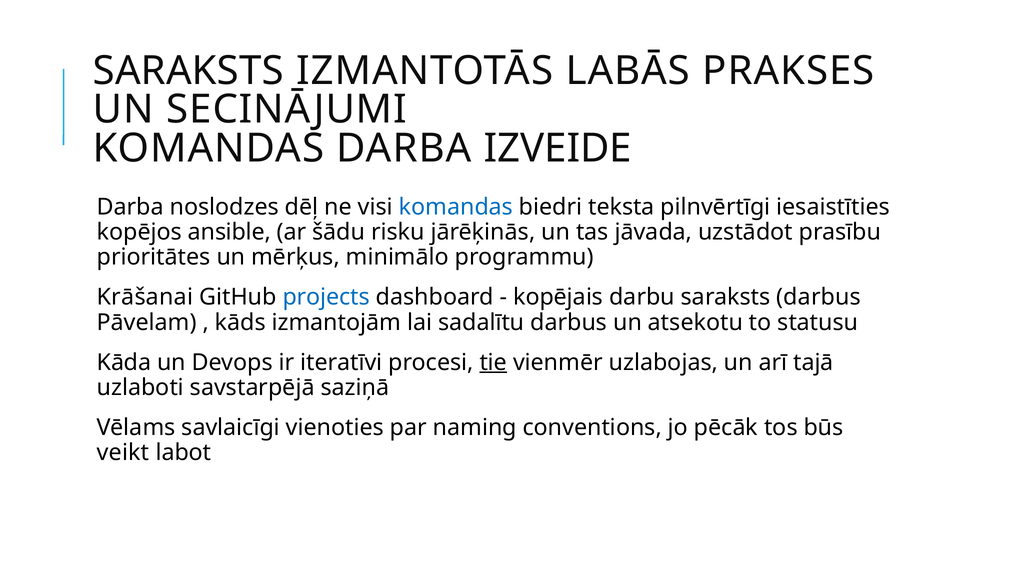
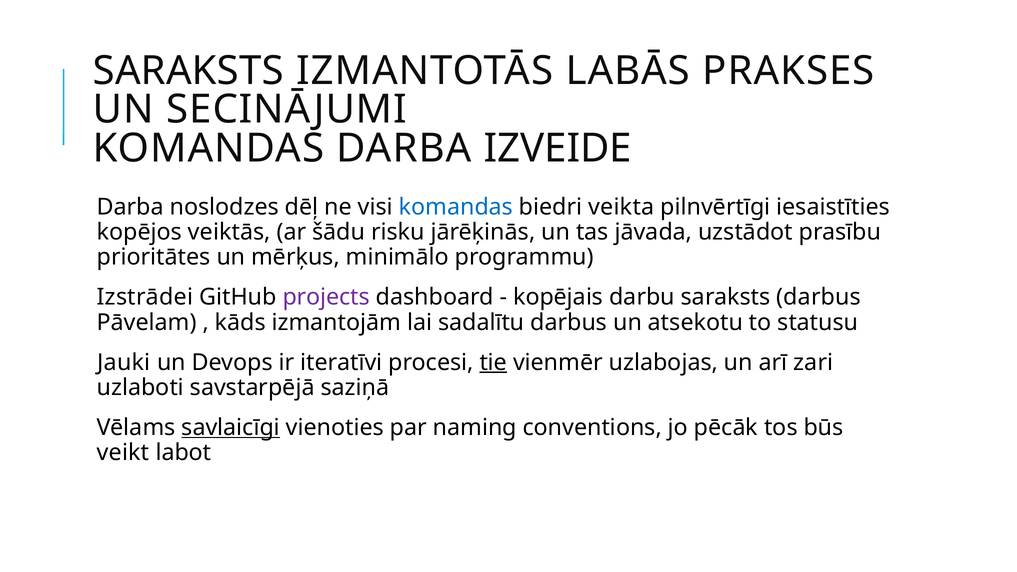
teksta: teksta -> veikta
ansible: ansible -> veiktās
Krāšanai: Krāšanai -> Izstrādei
projects colour: blue -> purple
Kāda: Kāda -> Jauki
tajā: tajā -> zari
savlaicīgi underline: none -> present
